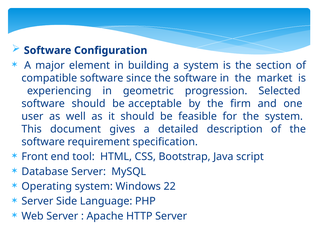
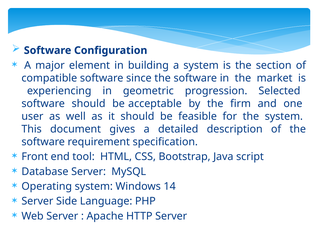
22: 22 -> 14
